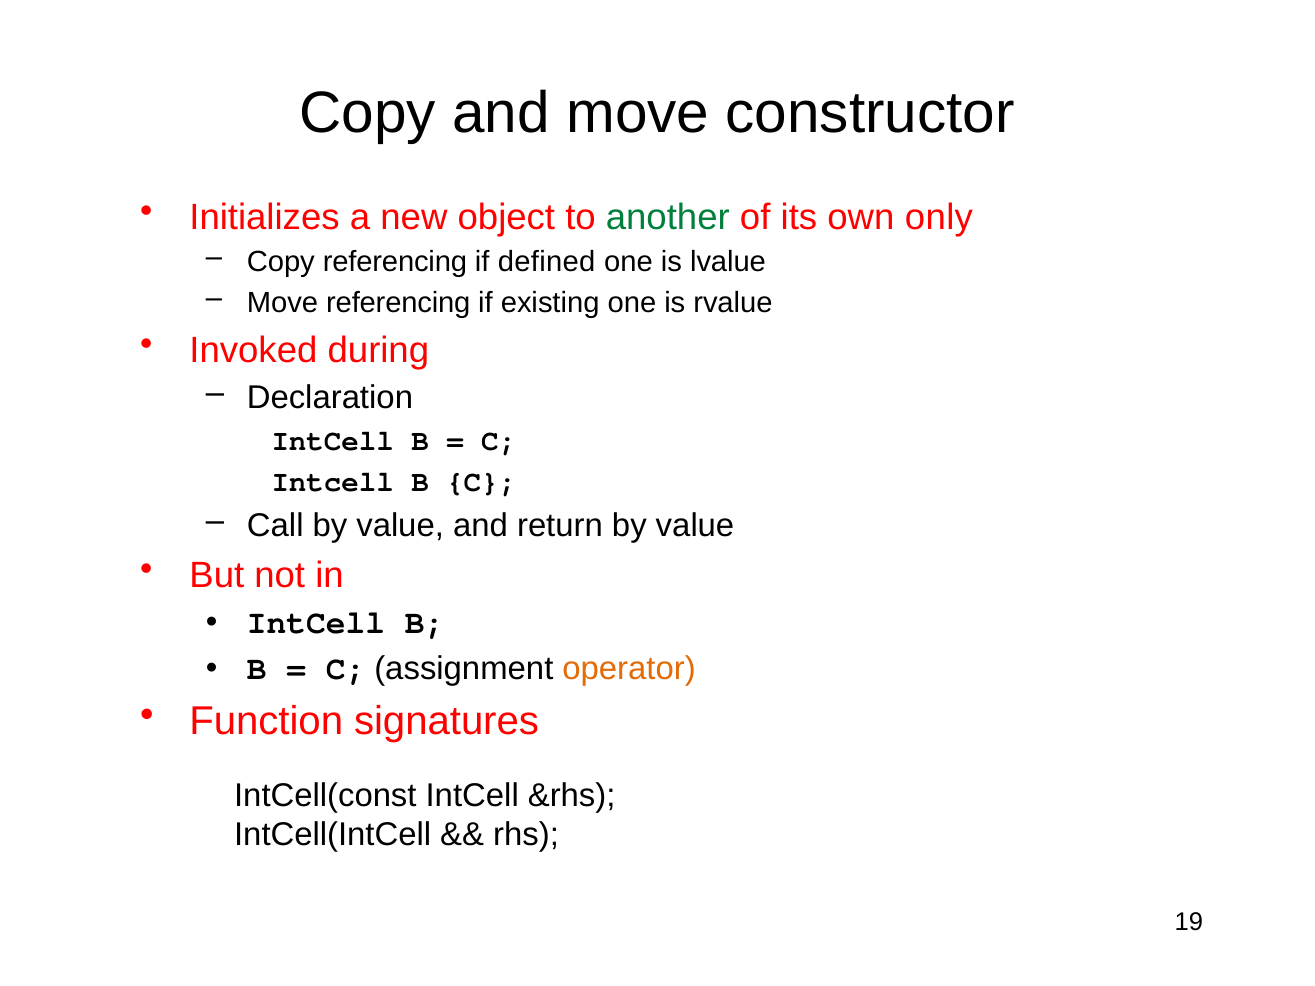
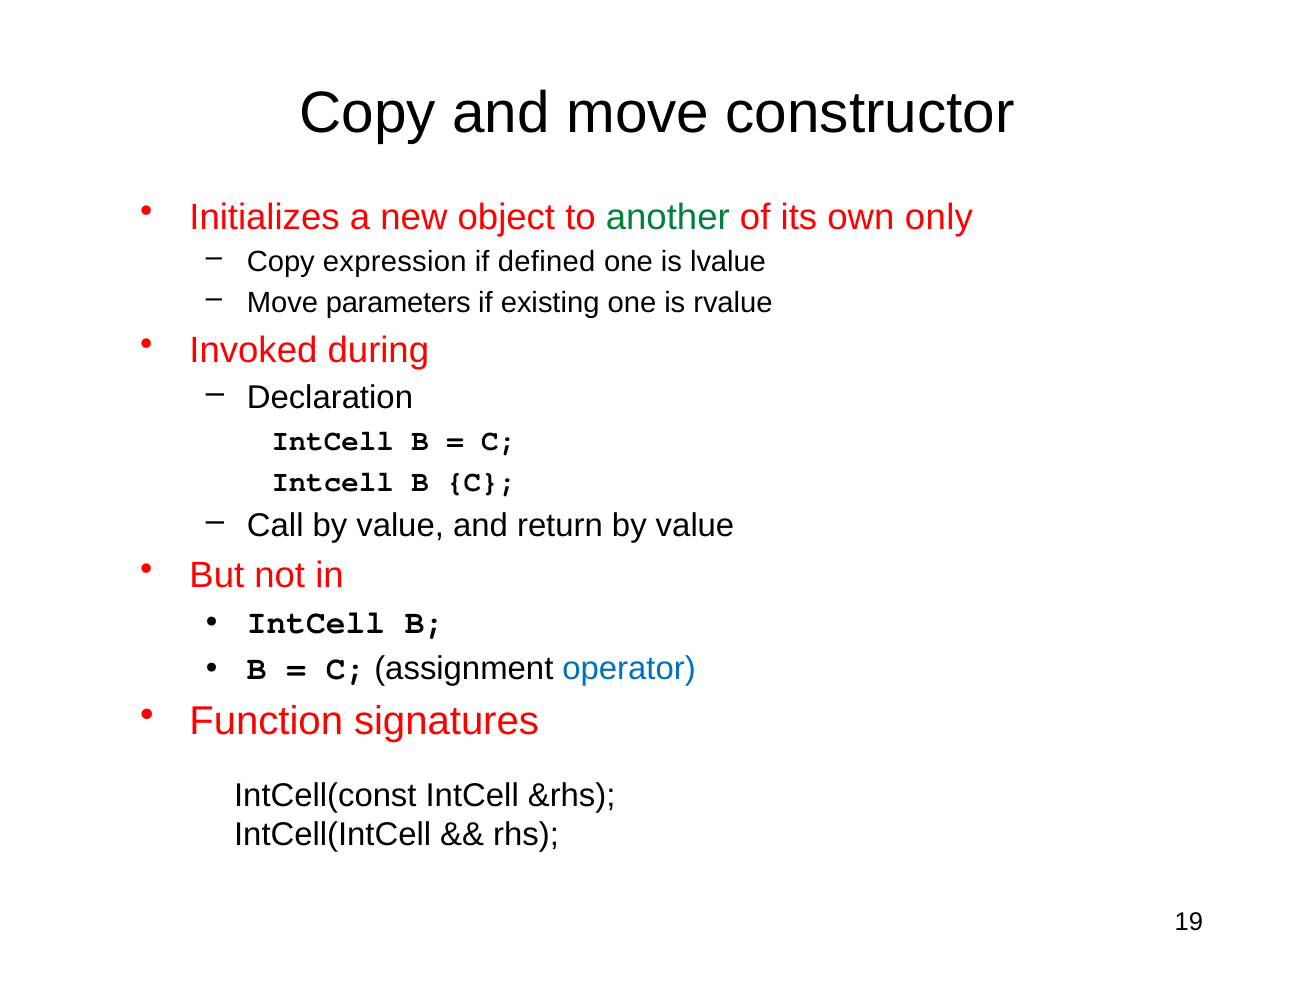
Copy referencing: referencing -> expression
Move referencing: referencing -> parameters
operator colour: orange -> blue
